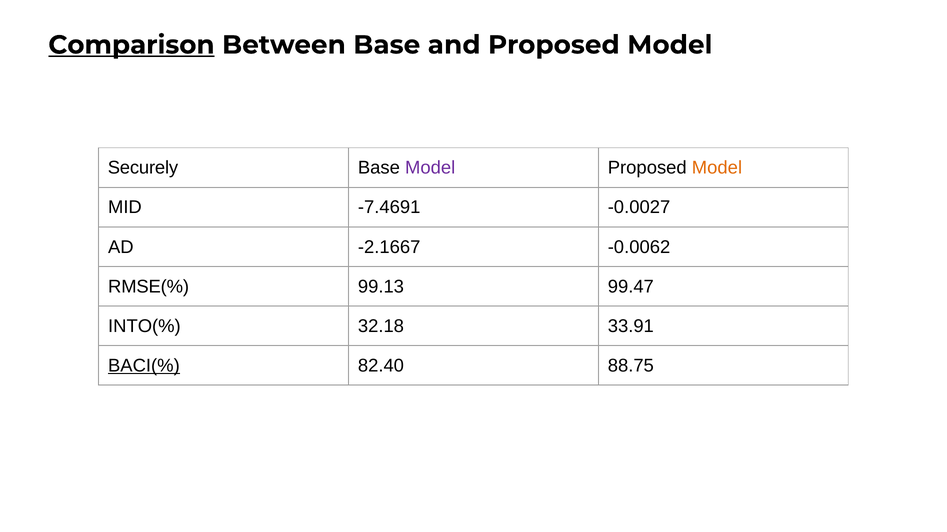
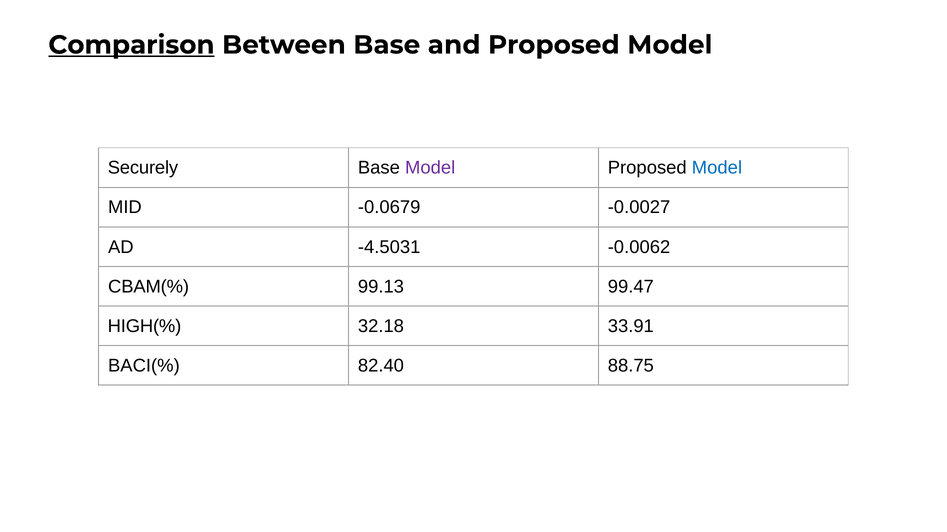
Model at (717, 168) colour: orange -> blue
-7.4691: -7.4691 -> -0.0679
-2.1667: -2.1667 -> -4.5031
RMSE(%: RMSE(% -> CBAM(%
INTO(%: INTO(% -> HIGH(%
BACI(% underline: present -> none
